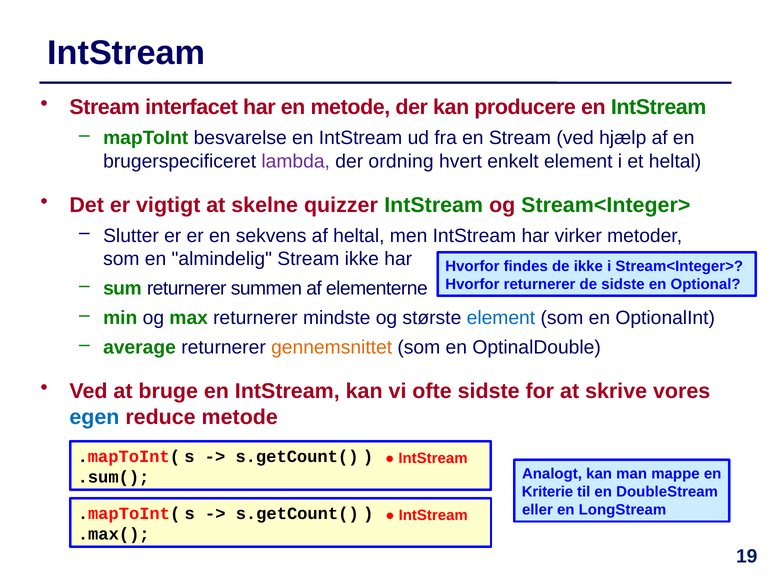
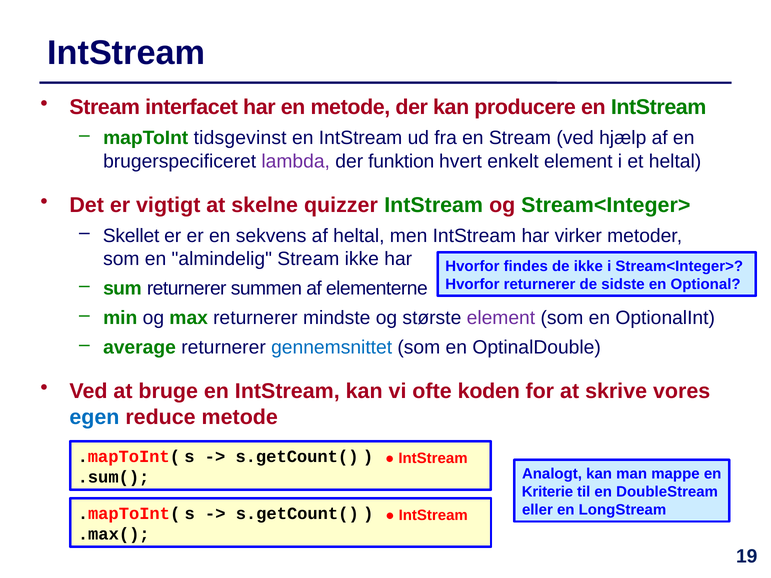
besvarelse: besvarelse -> tidsgevinst
ordning: ordning -> funktion
Slutter: Slutter -> Skellet
element at (501, 318) colour: blue -> purple
gennemsnittet colour: orange -> blue
ofte sidste: sidste -> koden
